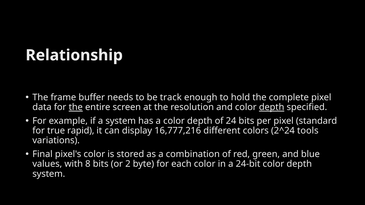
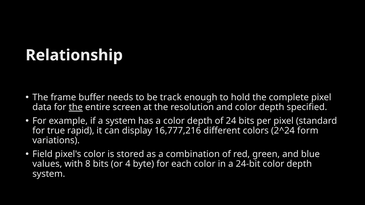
depth at (272, 107) underline: present -> none
tools: tools -> form
Final: Final -> Field
2: 2 -> 4
